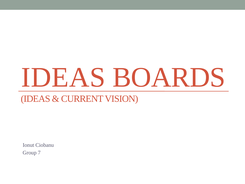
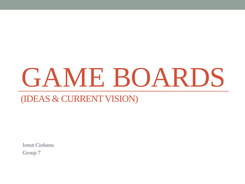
IDEAS at (63, 77): IDEAS -> GAME
